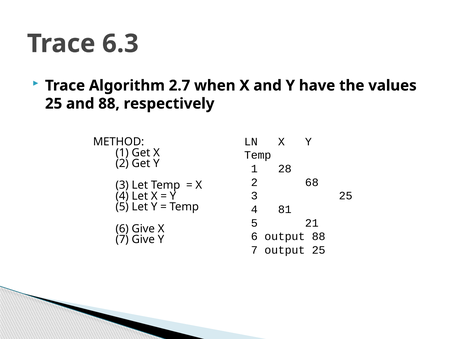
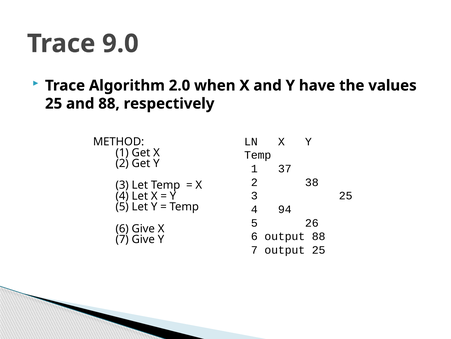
6.3: 6.3 -> 9.0
2.7: 2.7 -> 2.0
28: 28 -> 37
68: 68 -> 38
81: 81 -> 94
21: 21 -> 26
